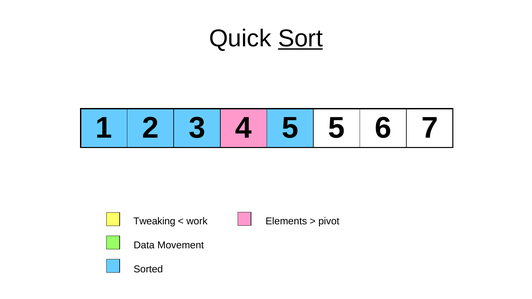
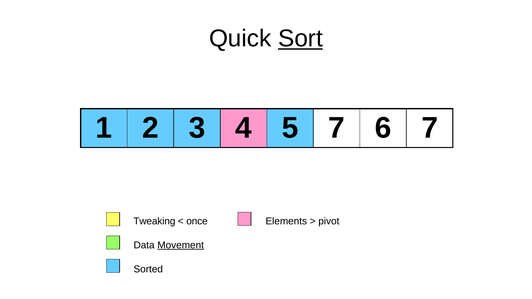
5 5: 5 -> 7
work: work -> once
Movement underline: none -> present
